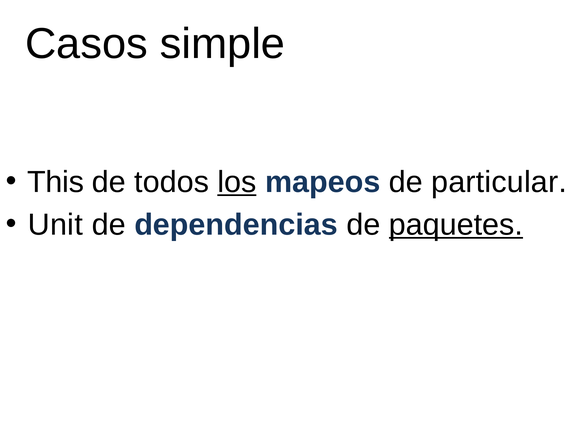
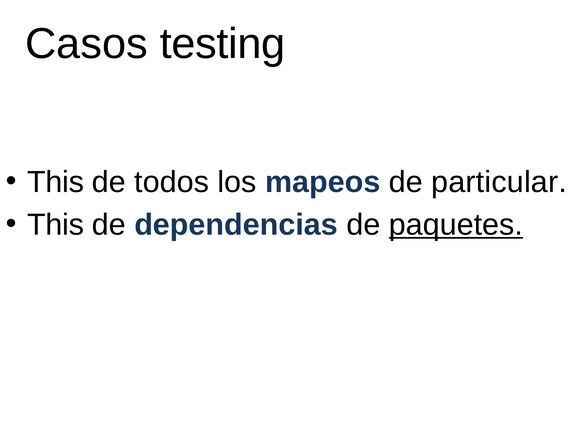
simple: simple -> testing
los underline: present -> none
Unit at (55, 225): Unit -> This
